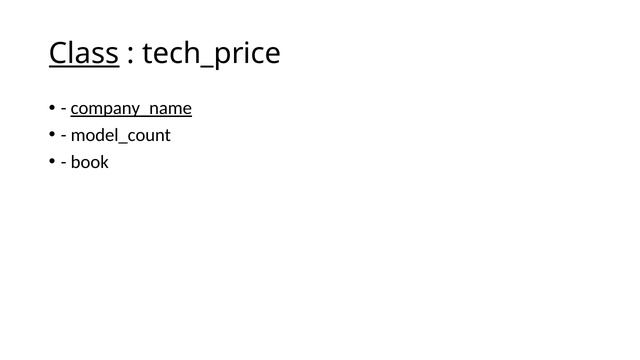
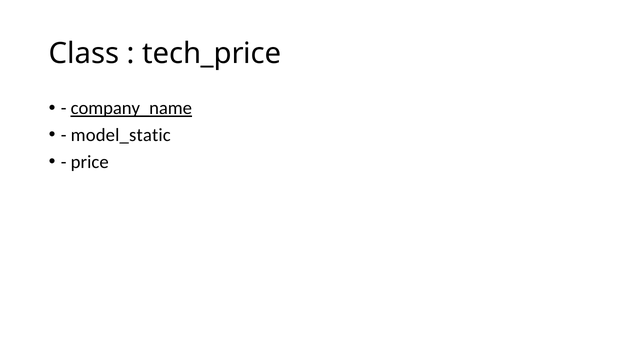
Class underline: present -> none
model_count: model_count -> model_static
book: book -> price
